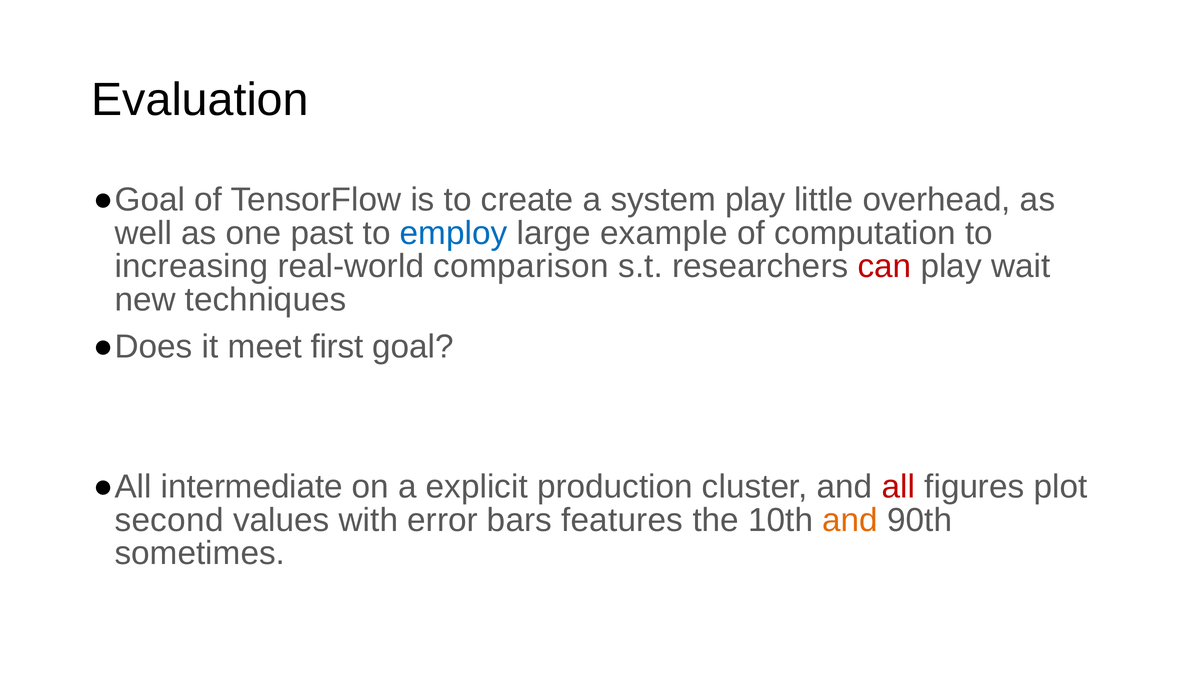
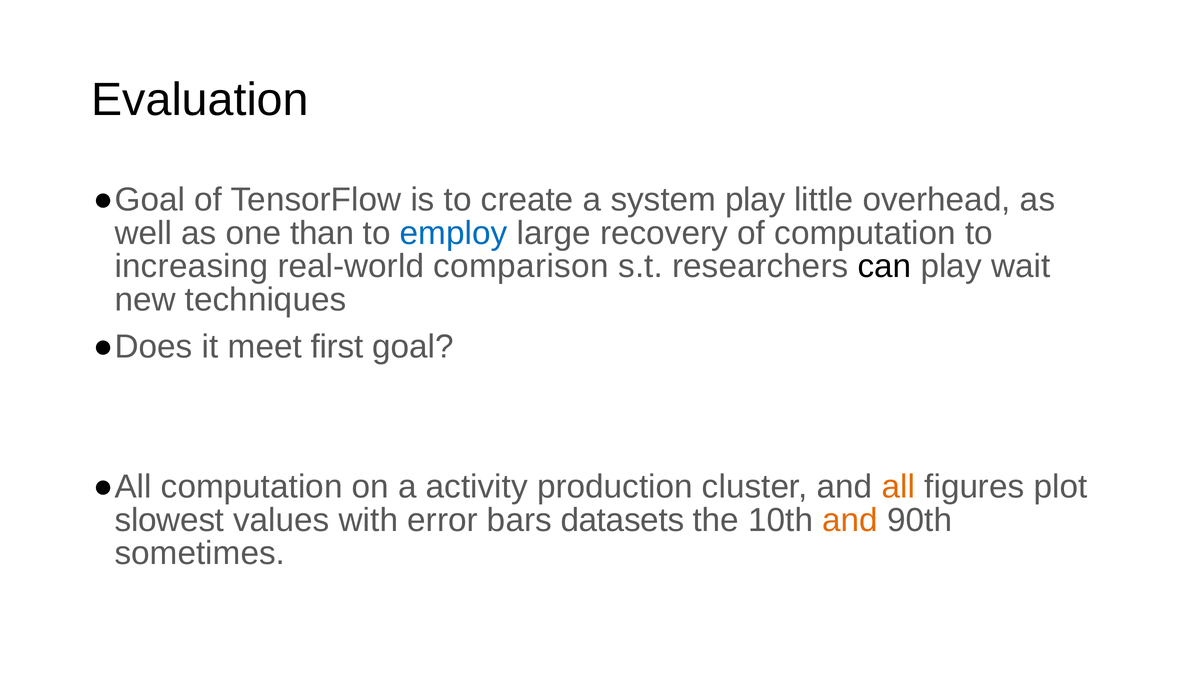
past: past -> than
example: example -> recovery
can colour: red -> black
intermediate at (252, 487): intermediate -> computation
explicit: explicit -> activity
all colour: red -> orange
second: second -> slowest
features: features -> datasets
